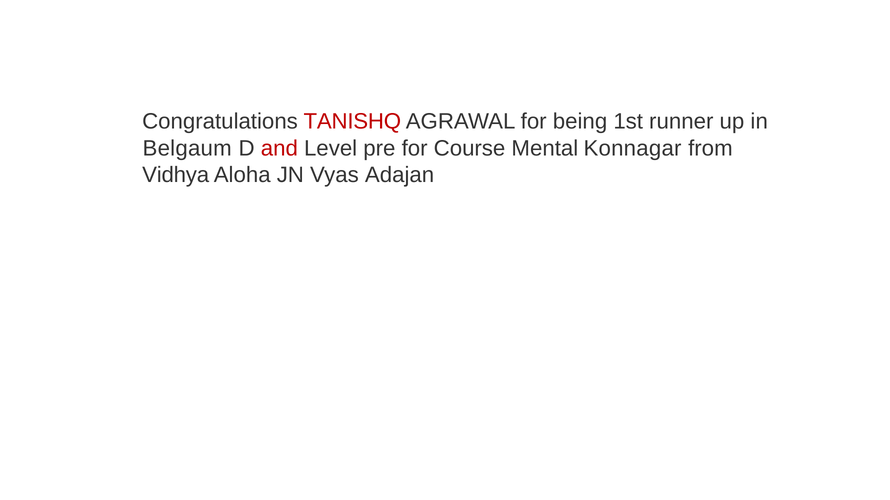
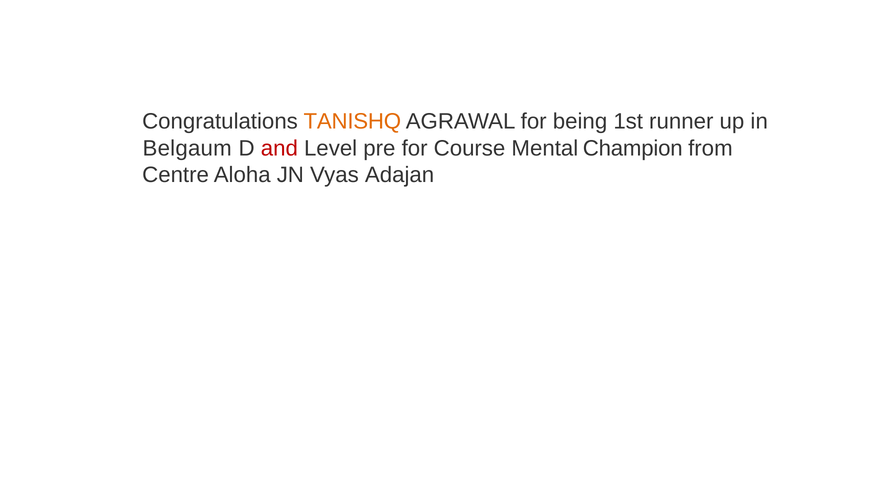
TANISHQ colour: red -> orange
Konnagar: Konnagar -> Champion
Vidhya: Vidhya -> Centre
